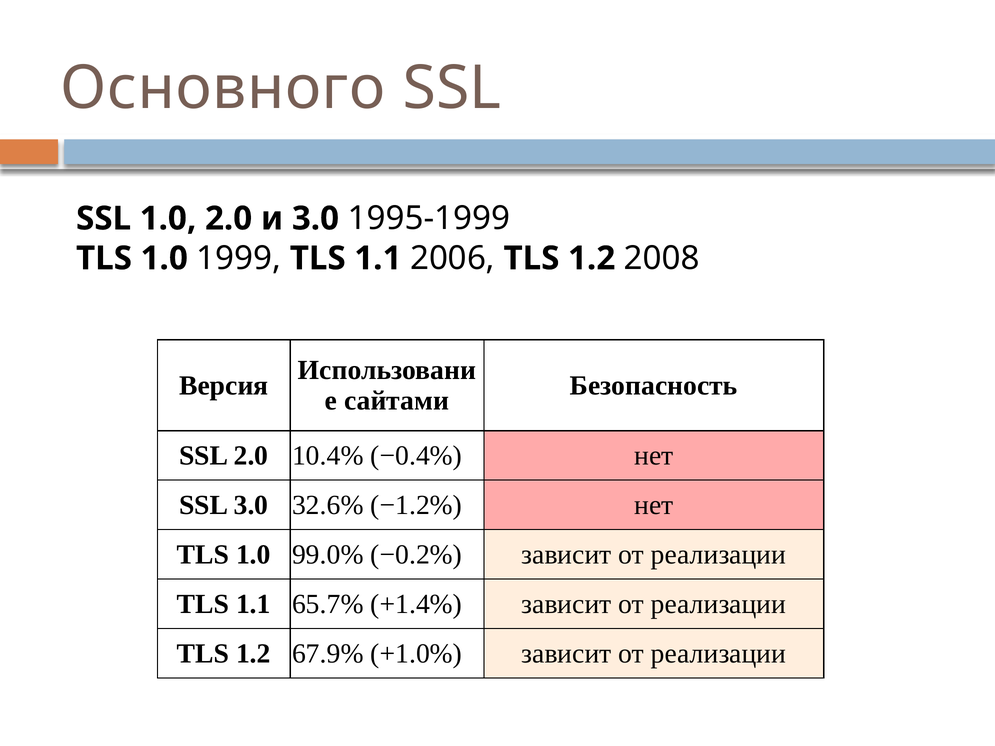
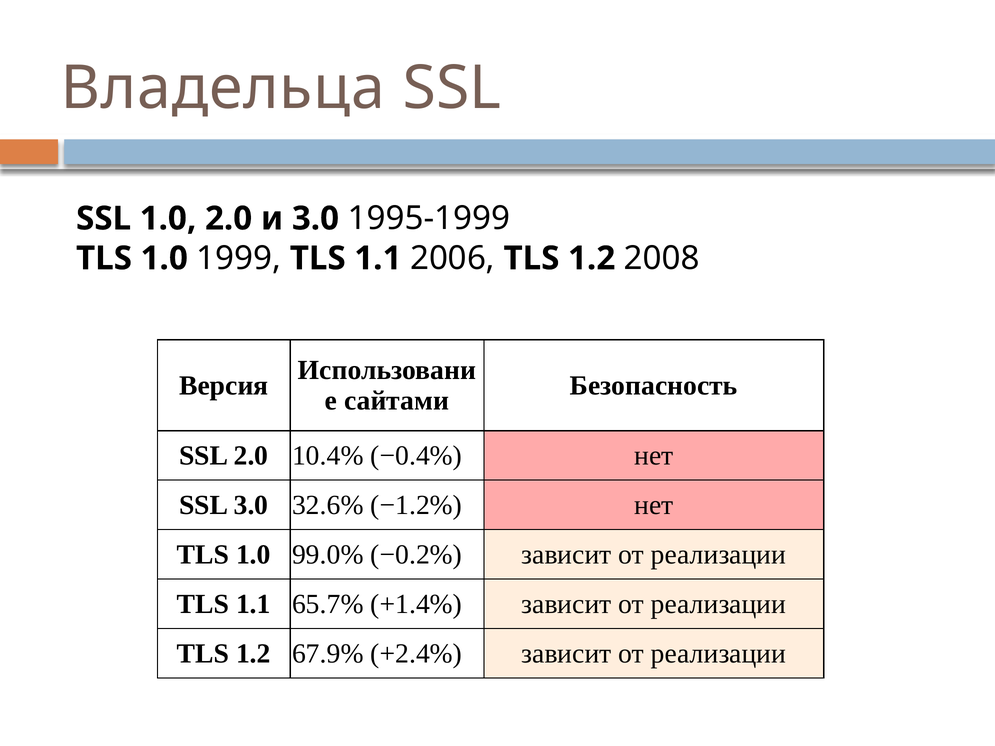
Основного: Основного -> Владельца
+1.0%: +1.0% -> +2.4%
